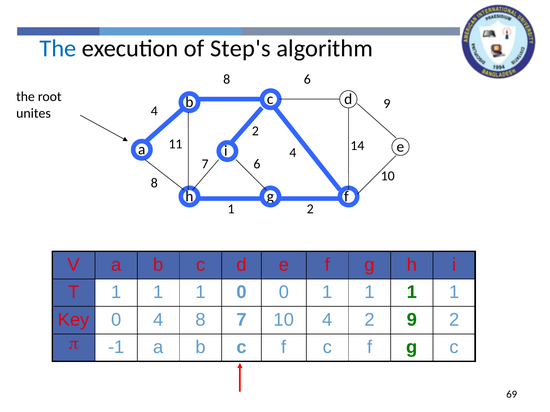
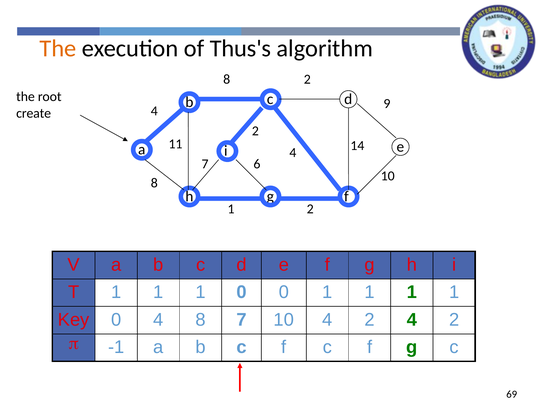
The at (58, 49) colour: blue -> orange
Step's: Step's -> Thus's
8 6: 6 -> 2
unites: unites -> create
2 9: 9 -> 4
